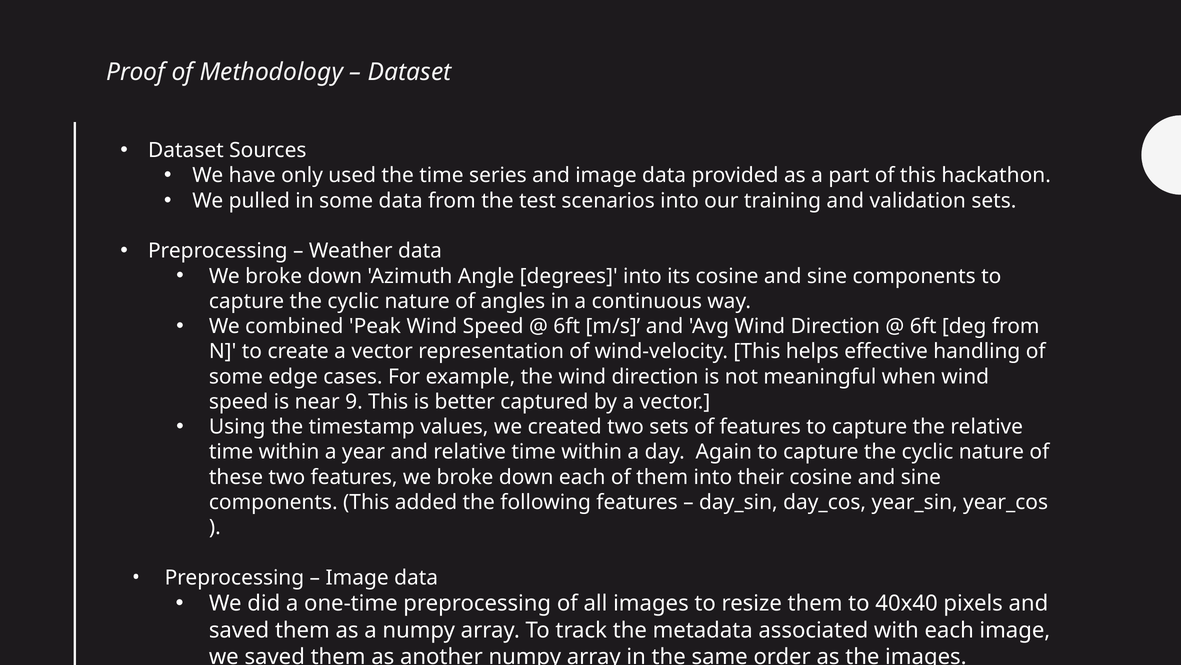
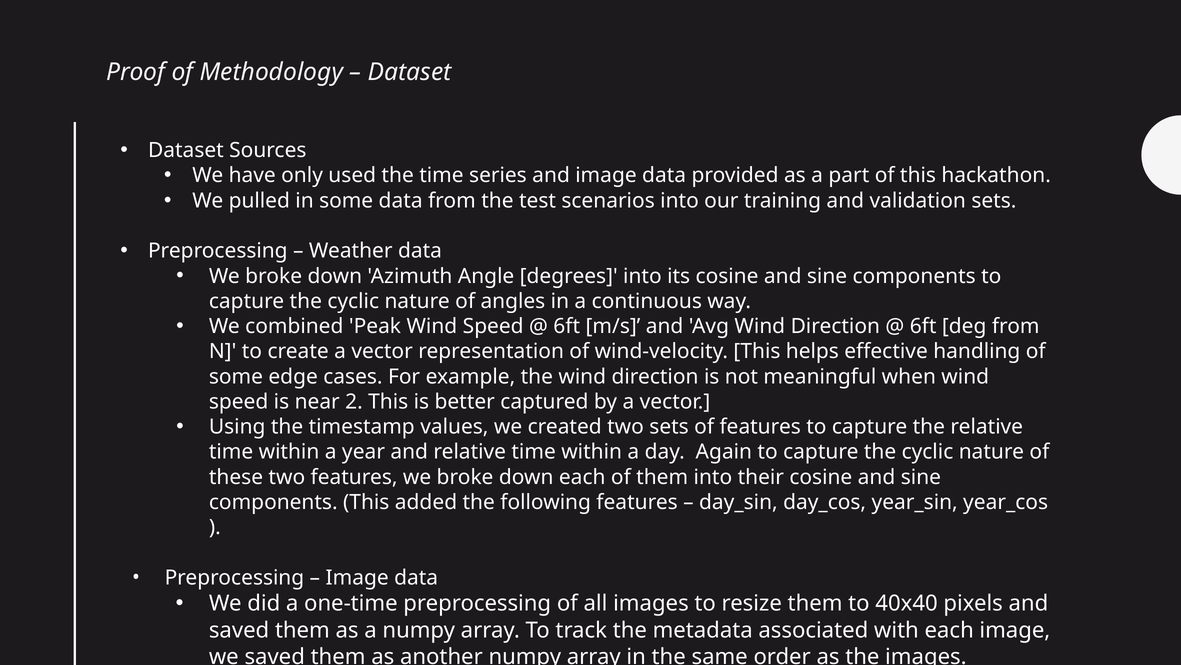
9: 9 -> 2
